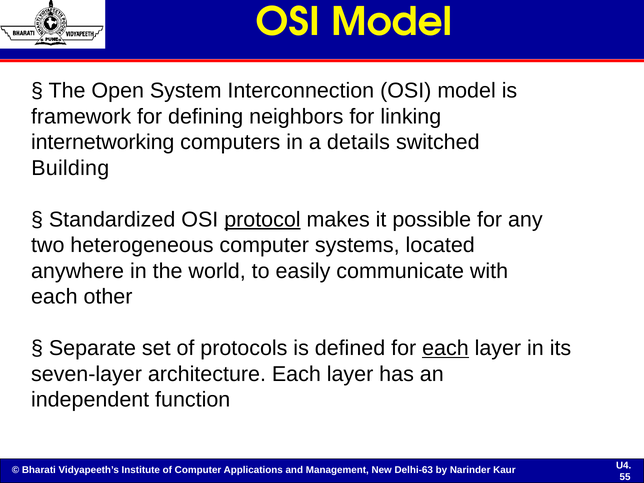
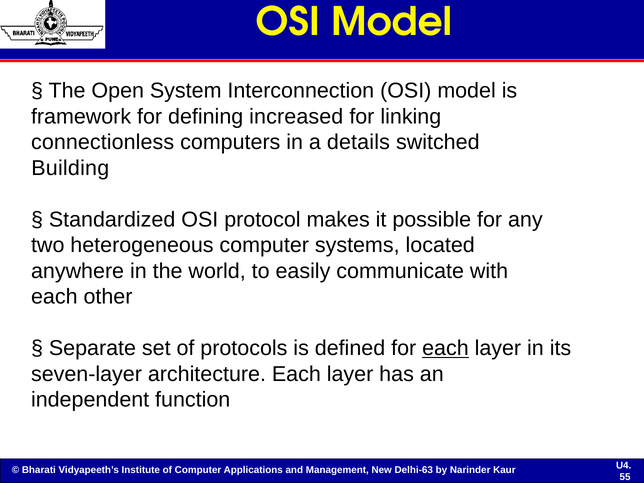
neighbors: neighbors -> increased
internetworking: internetworking -> connectionless
protocol underline: present -> none
